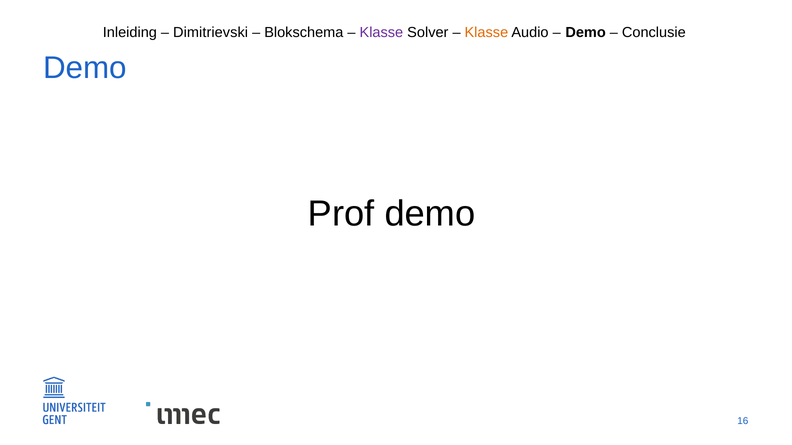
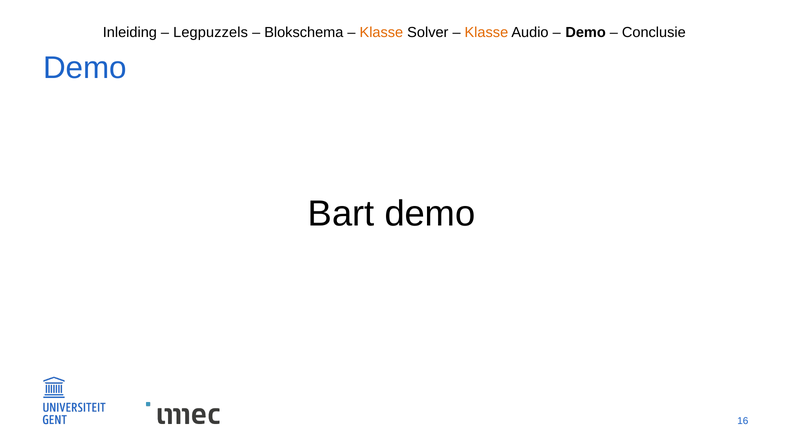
Dimitrievski: Dimitrievski -> Legpuzzels
Klasse at (381, 32) colour: purple -> orange
Prof: Prof -> Bart
